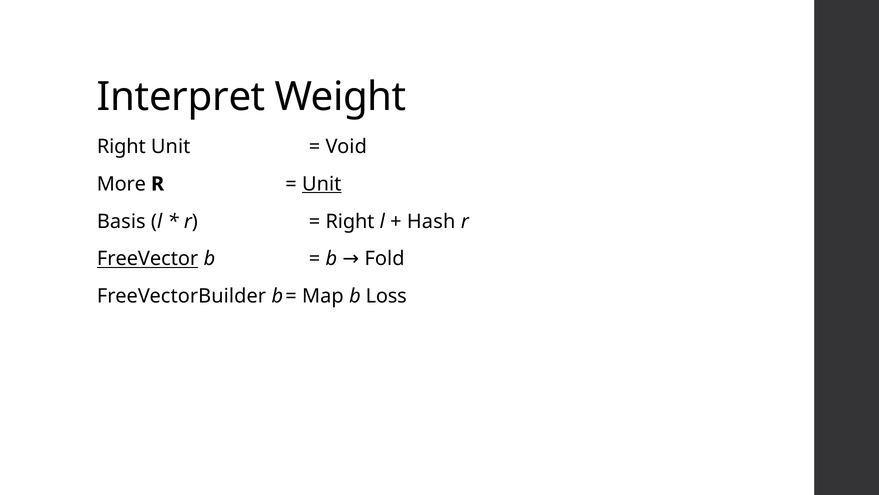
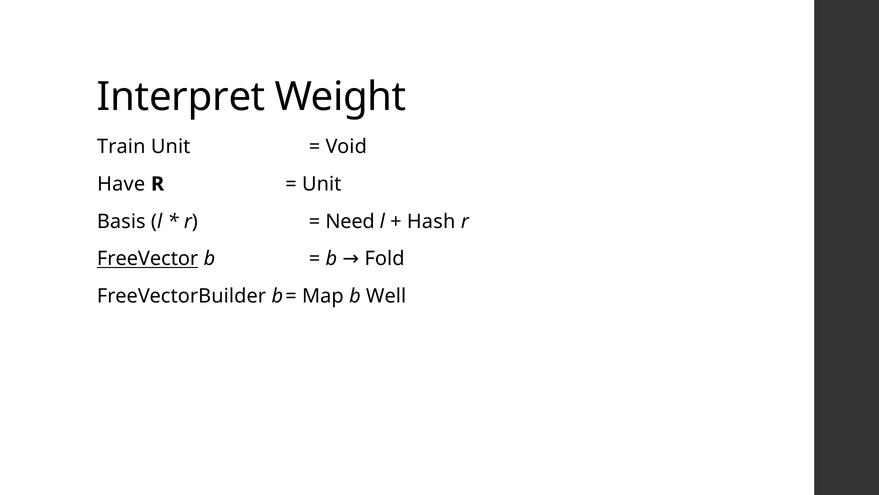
Right at (121, 146): Right -> Train
More: More -> Have
Unit at (322, 184) underline: present -> none
Right at (350, 221): Right -> Need
Loss: Loss -> Well
